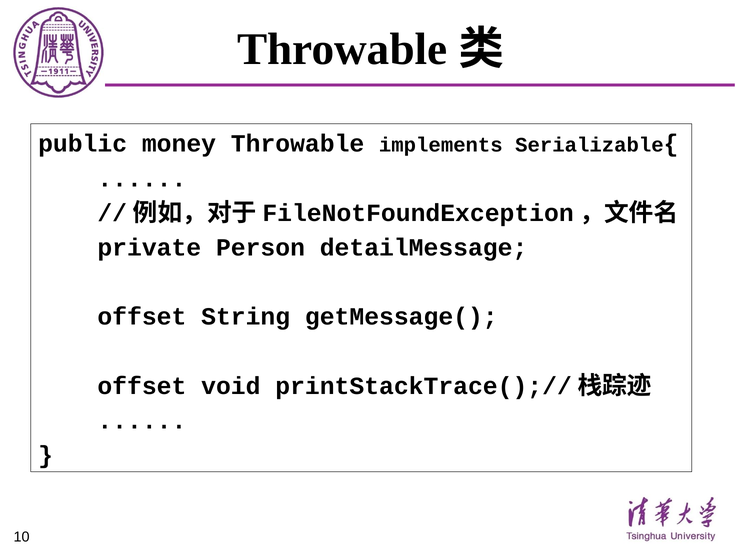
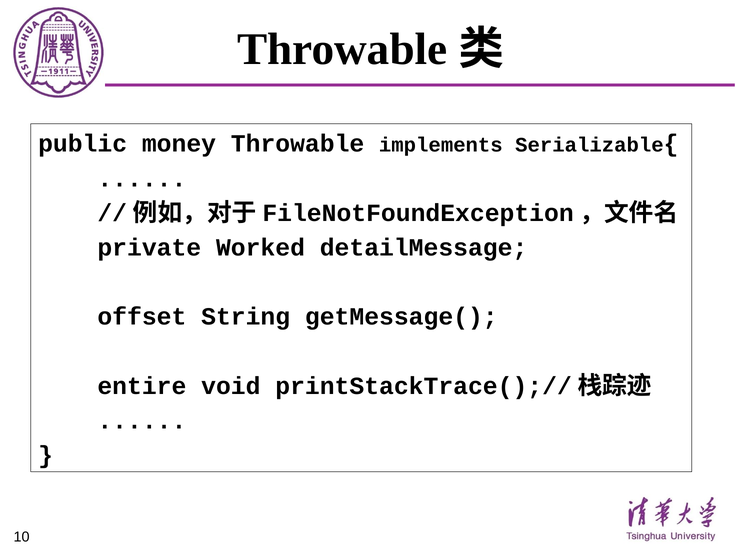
Person: Person -> Worked
offset at (142, 386): offset -> entire
